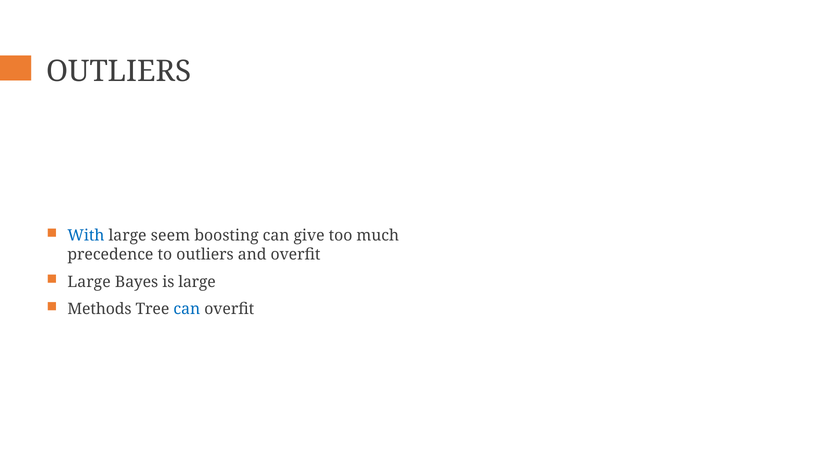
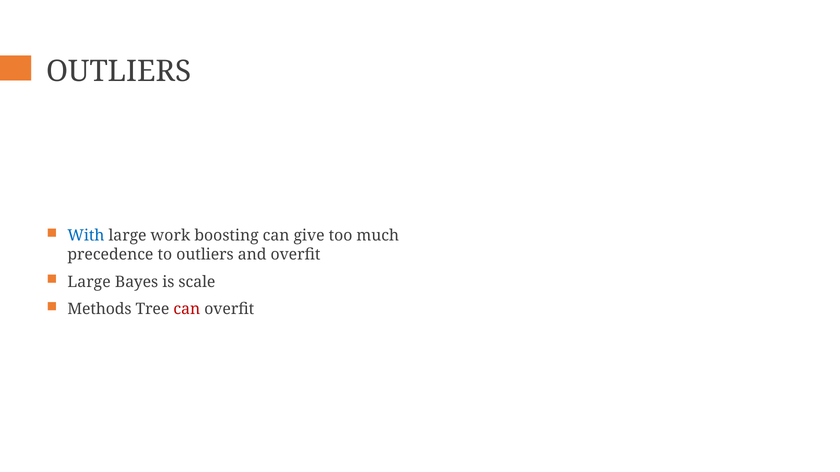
seem: seem -> work
is large: large -> scale
can at (187, 310) colour: blue -> red
